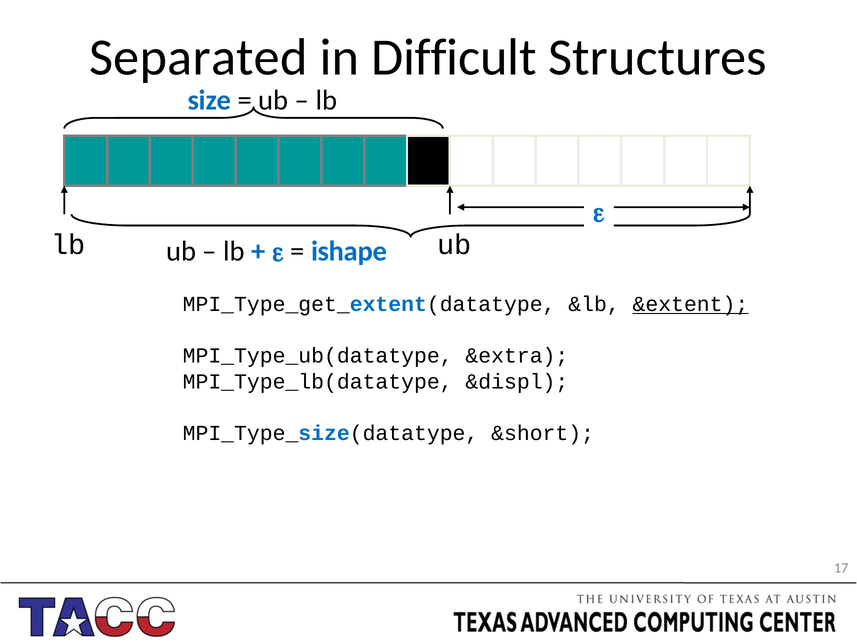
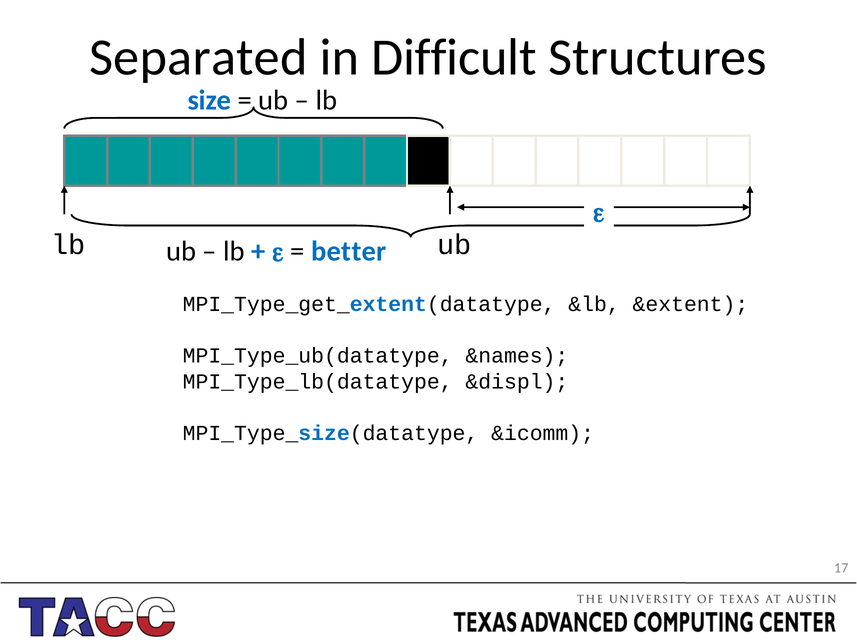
ishape: ishape -> better
&extent underline: present -> none
&extra: &extra -> &names
&short: &short -> &icomm
